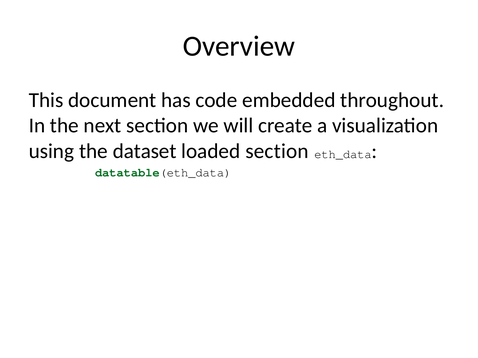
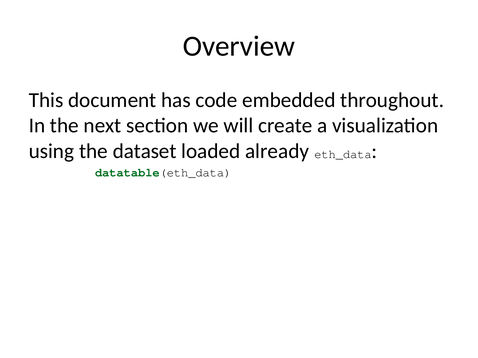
loaded section: section -> already
